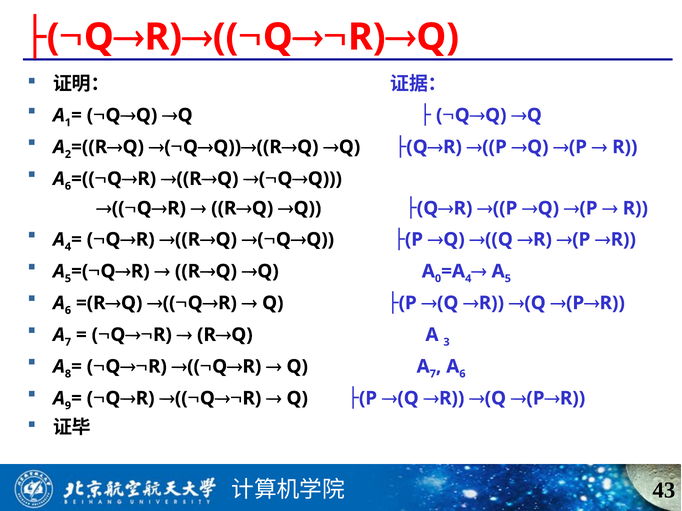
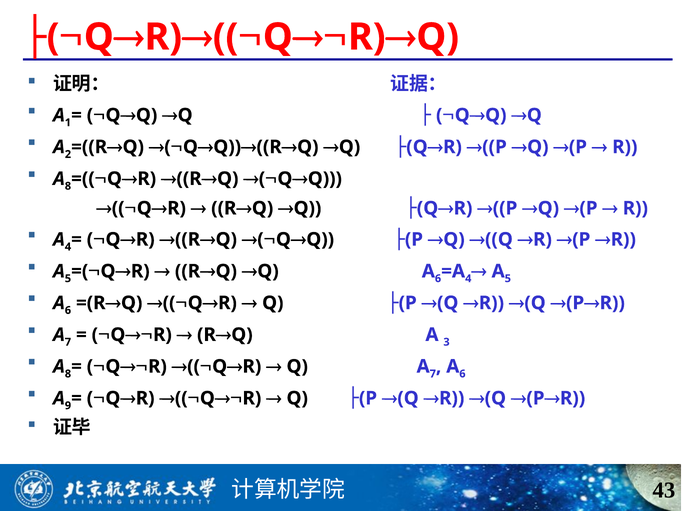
6 at (68, 186): 6 -> 8
Q A 0: 0 -> 6
